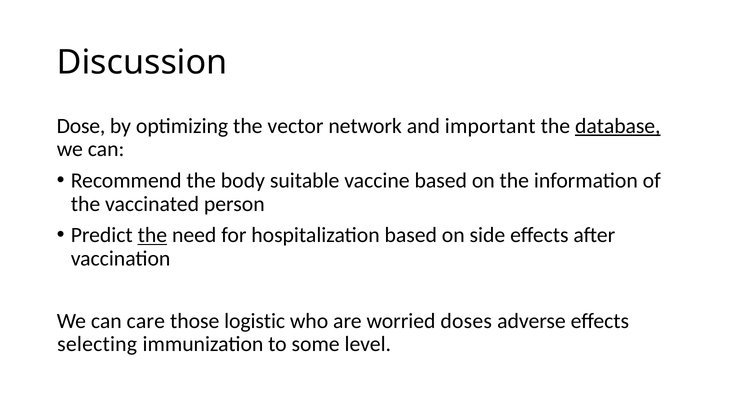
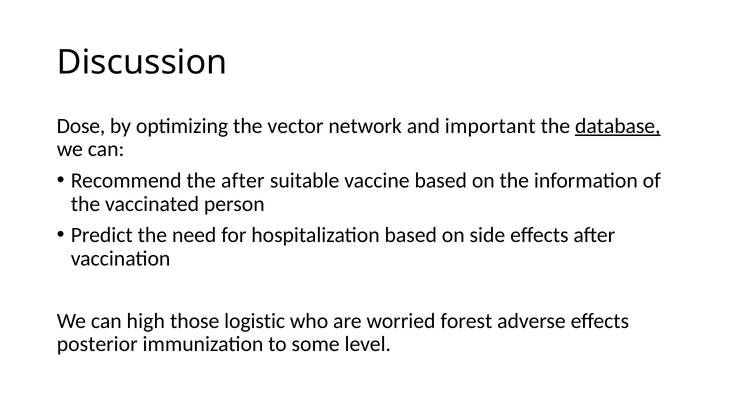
the body: body -> after
the at (152, 235) underline: present -> none
care: care -> high
doses: doses -> forest
selecting: selecting -> posterior
